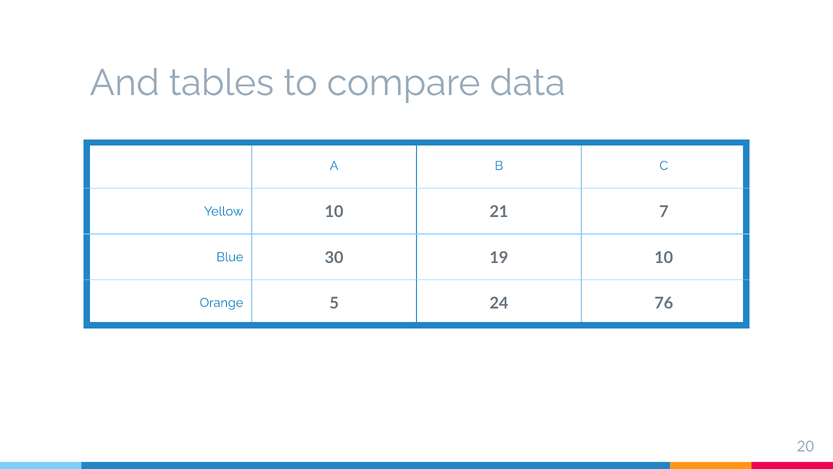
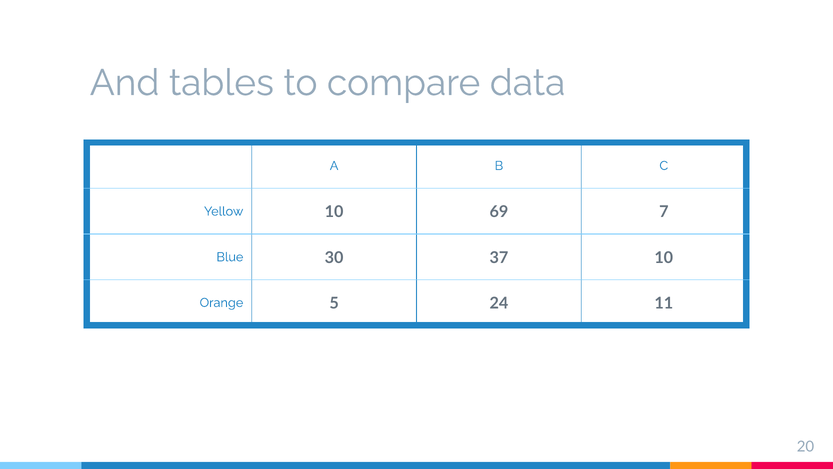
21: 21 -> 69
19: 19 -> 37
76: 76 -> 11
